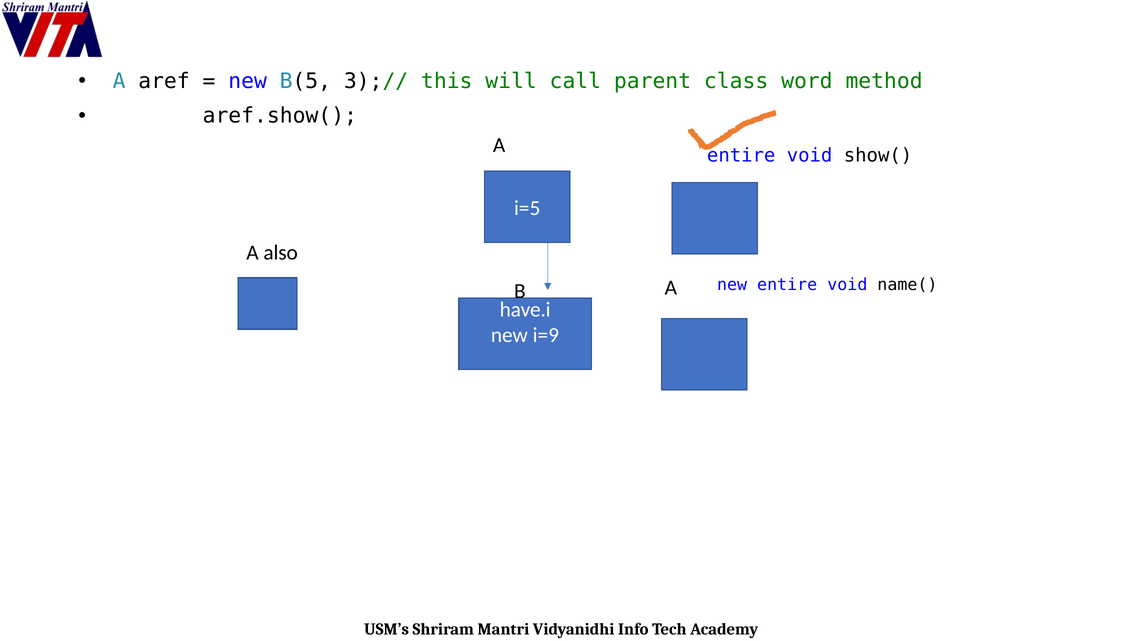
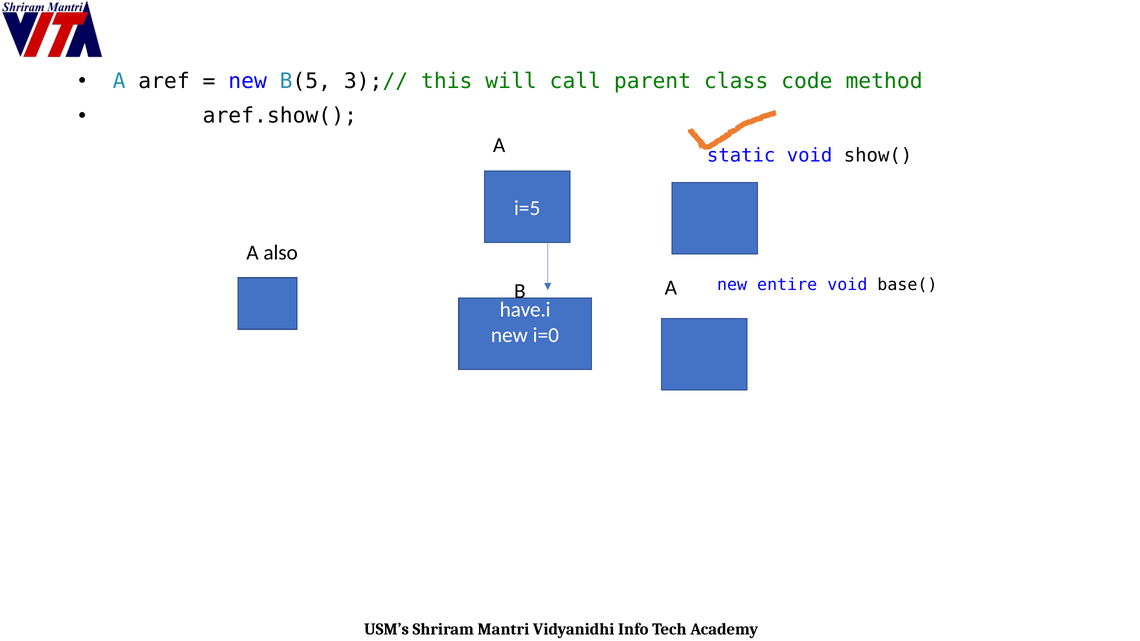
word: word -> code
entire at (741, 155): entire -> static
name(: name( -> base(
i=9: i=9 -> i=0
